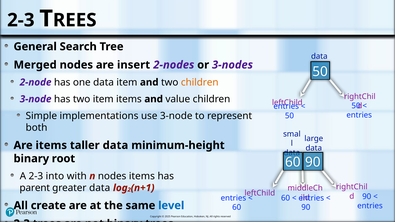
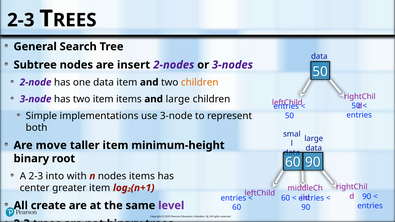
Merged: Merged -> Subtree
and value: value -> large
Are items: items -> move
taller data: data -> item
parent: parent -> center
greater data: data -> item
level colour: blue -> purple
